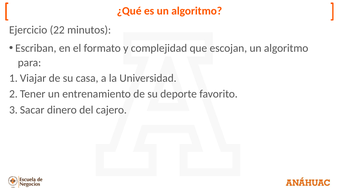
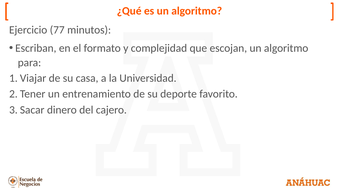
22: 22 -> 77
